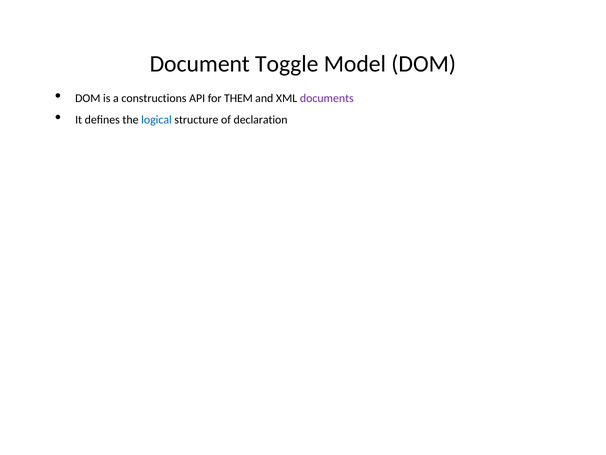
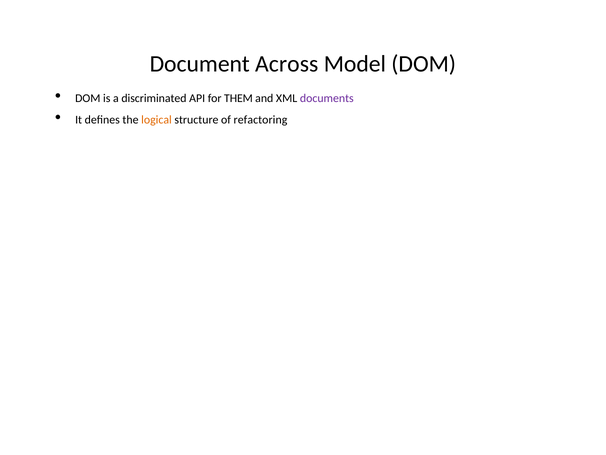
Toggle: Toggle -> Across
constructions: constructions -> discriminated
logical colour: blue -> orange
declaration: declaration -> refactoring
